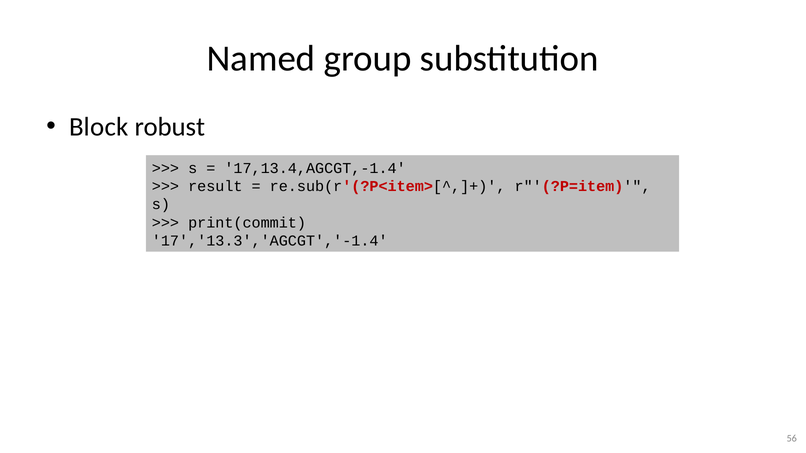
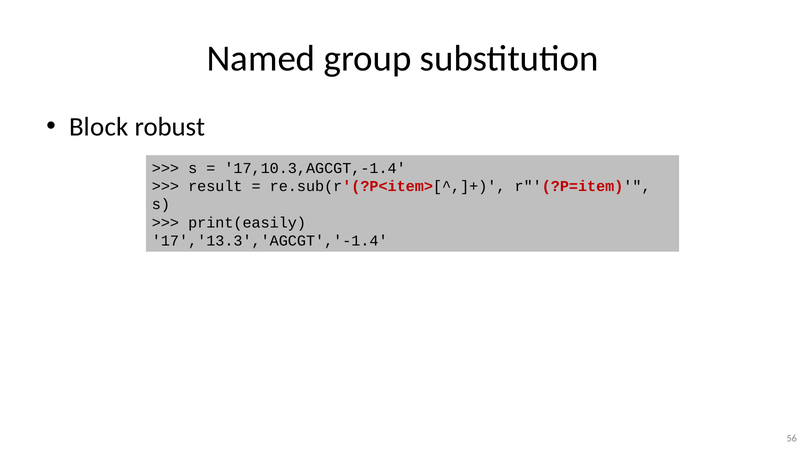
17,13.4,AGCGT,-1.4: 17,13.4,AGCGT,-1.4 -> 17,10.3,AGCGT,-1.4
print(commit: print(commit -> print(easily
